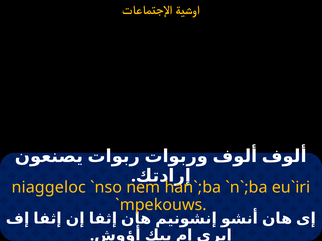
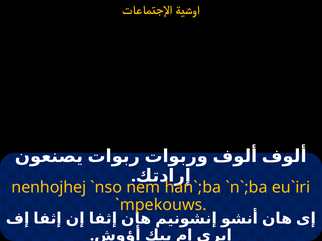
niaggeloc: niaggeloc -> nenhojhej
